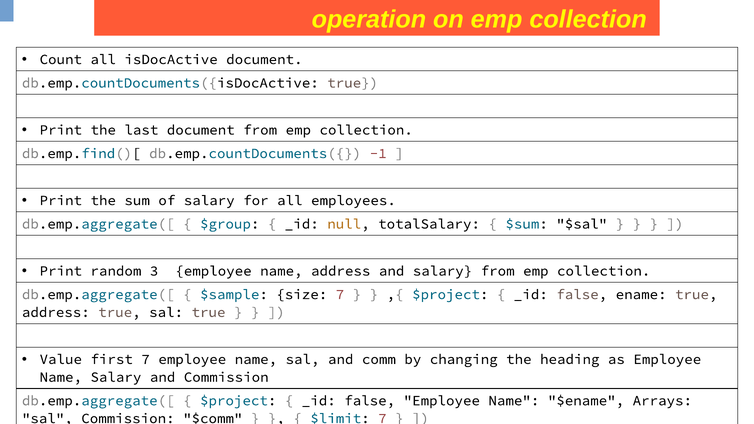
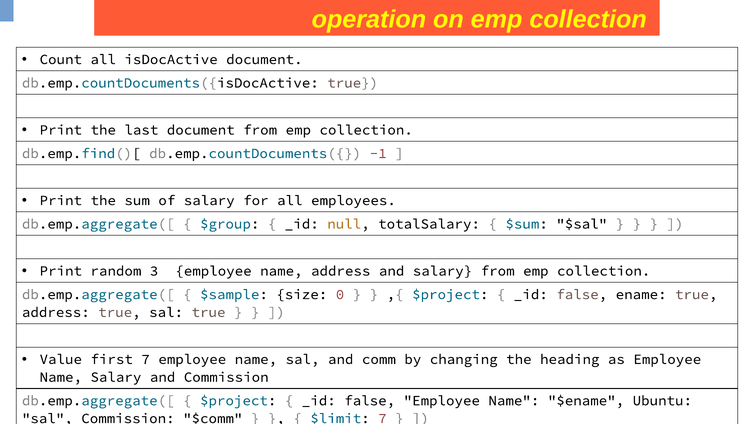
size 7: 7 -> 0
Arrays: Arrays -> Ubuntu
